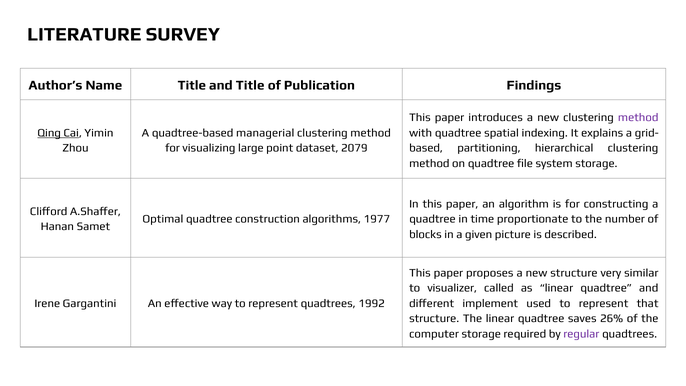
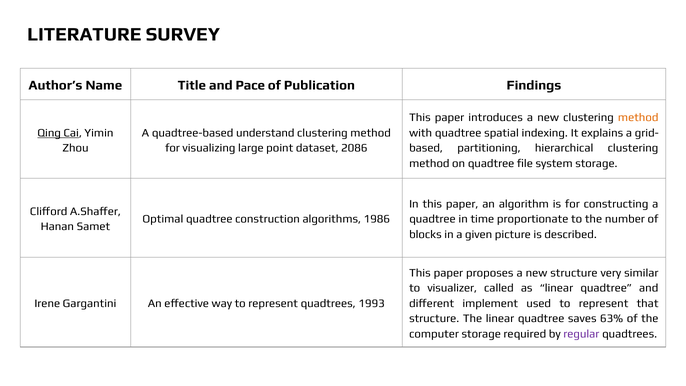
and Title: Title -> Pace
method at (638, 118) colour: purple -> orange
managerial: managerial -> understand
2079: 2079 -> 2086
1977: 1977 -> 1986
1992: 1992 -> 1993
26%: 26% -> 63%
